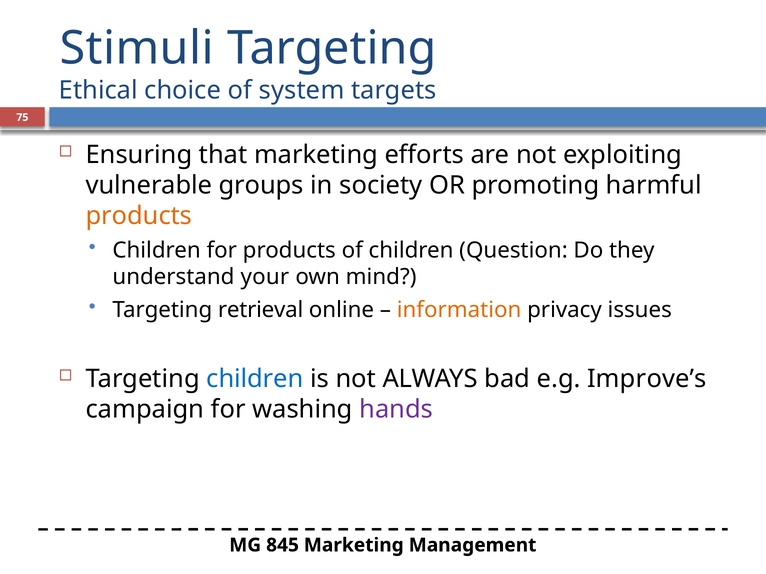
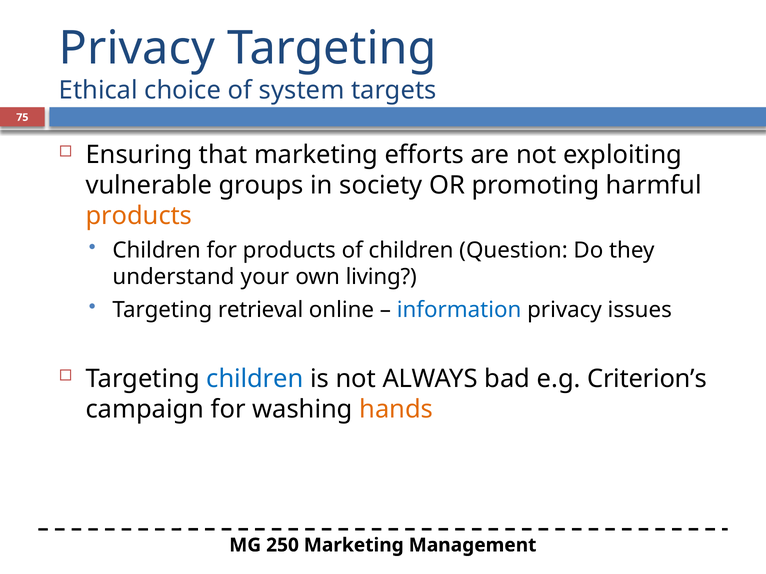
Stimuli at (137, 49): Stimuli -> Privacy
mind: mind -> living
information colour: orange -> blue
Improve’s: Improve’s -> Criterion’s
hands colour: purple -> orange
845: 845 -> 250
